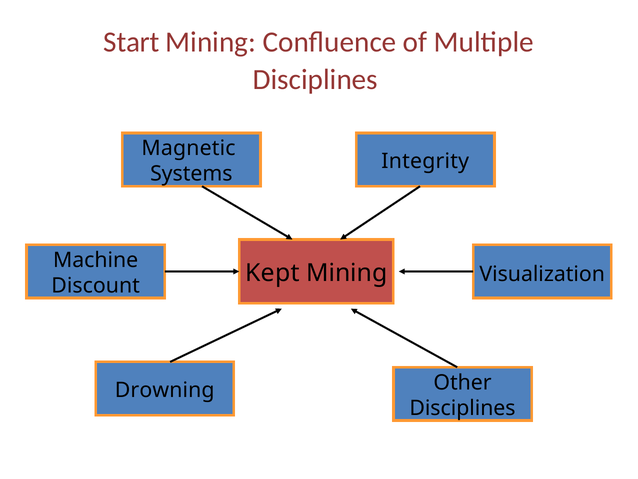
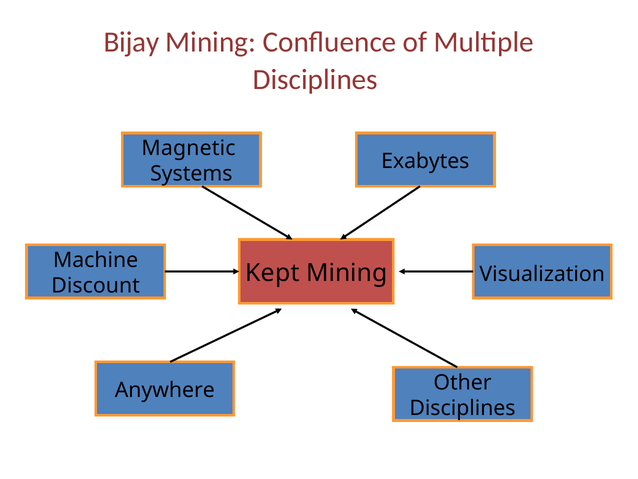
Start: Start -> Bijay
Integrity: Integrity -> Exabytes
Drowning: Drowning -> Anywhere
